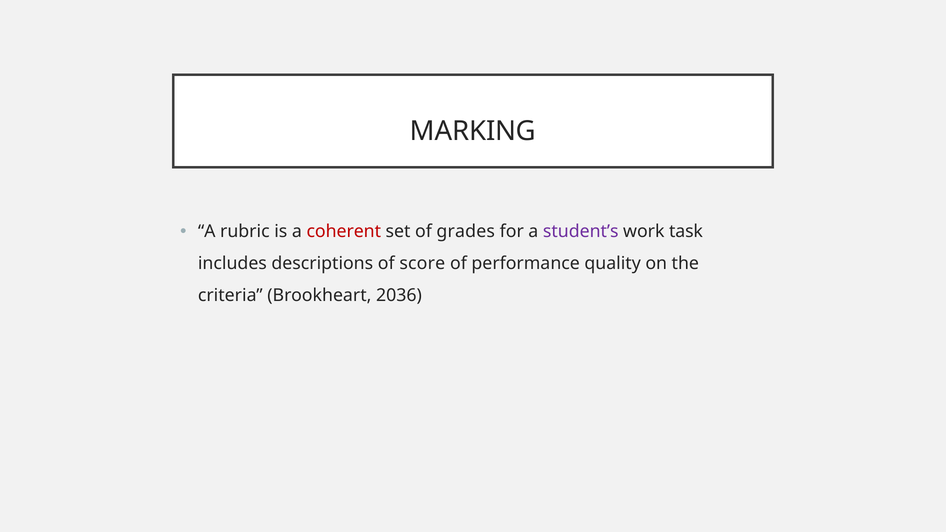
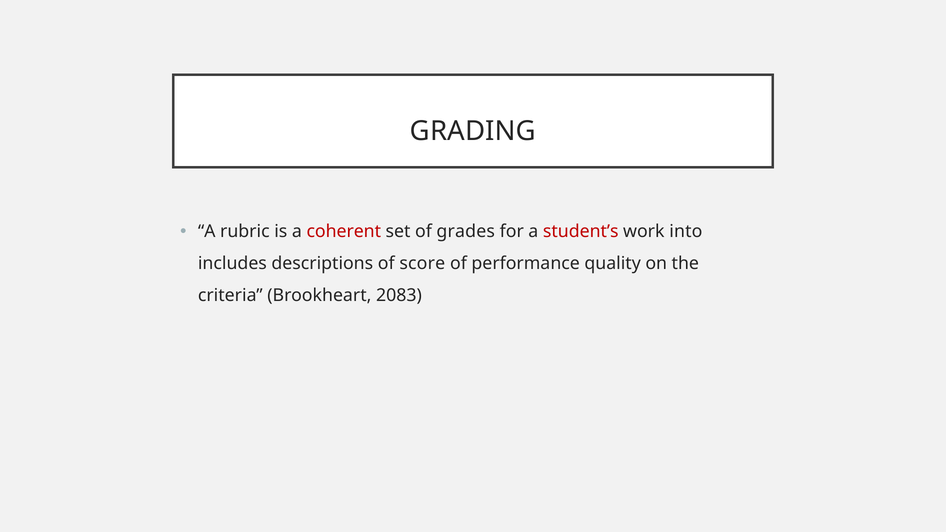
MARKING: MARKING -> GRADING
student’s colour: purple -> red
task: task -> into
2036: 2036 -> 2083
